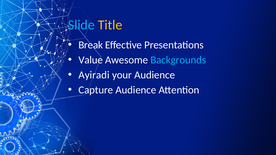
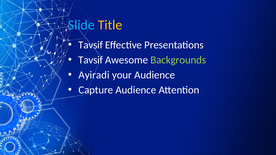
Break at (91, 45): Break -> Tavsif
Value at (91, 60): Value -> Tavsif
Backgrounds colour: light blue -> light green
